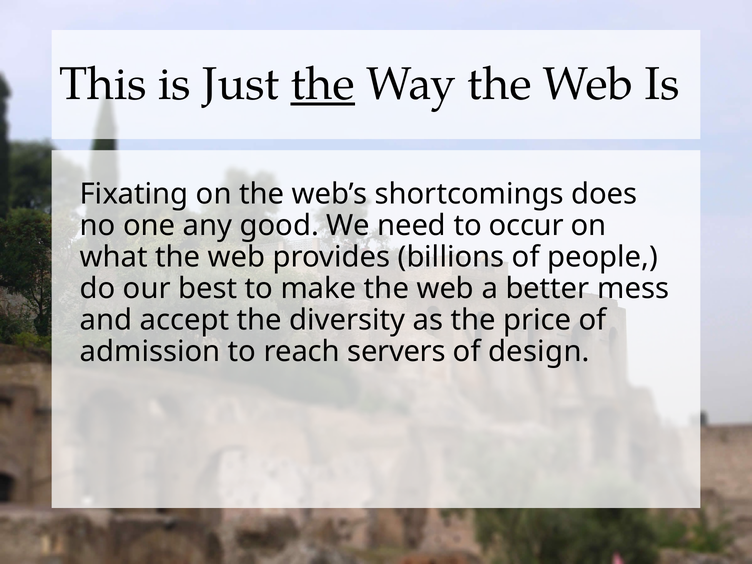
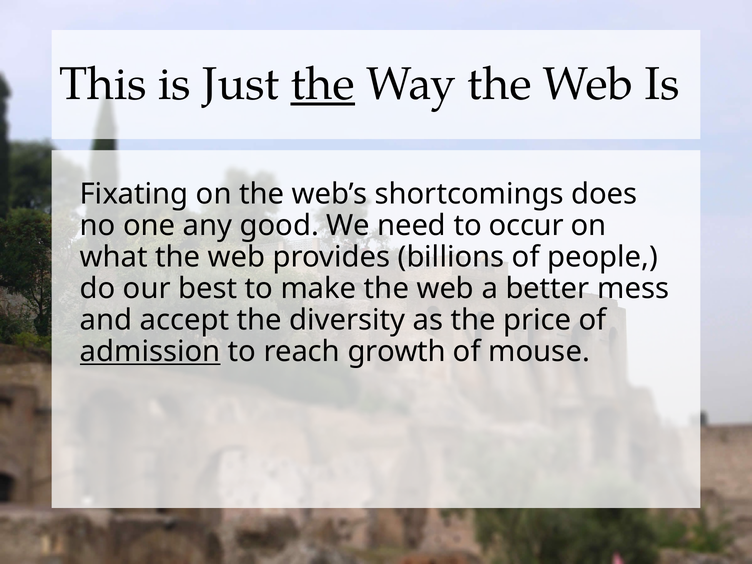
admission underline: none -> present
servers: servers -> growth
design: design -> mouse
